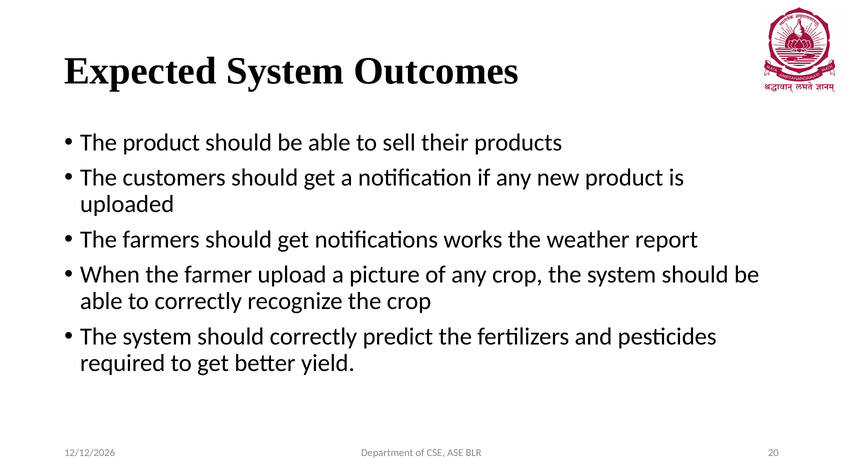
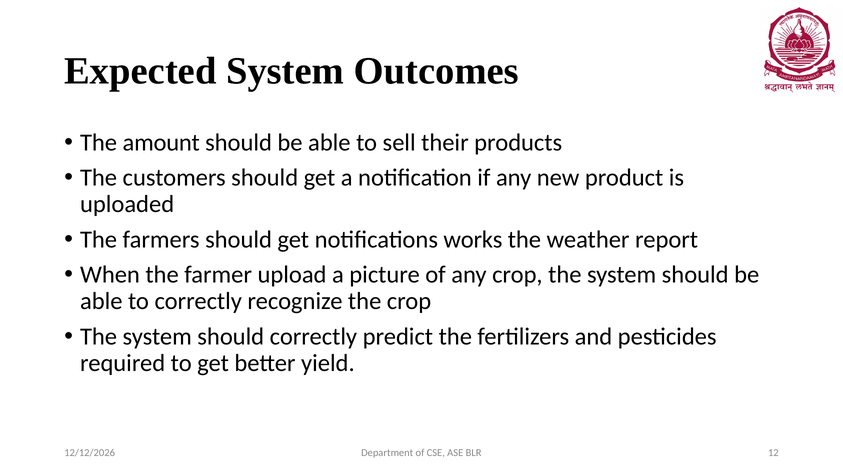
The product: product -> amount
20: 20 -> 12
